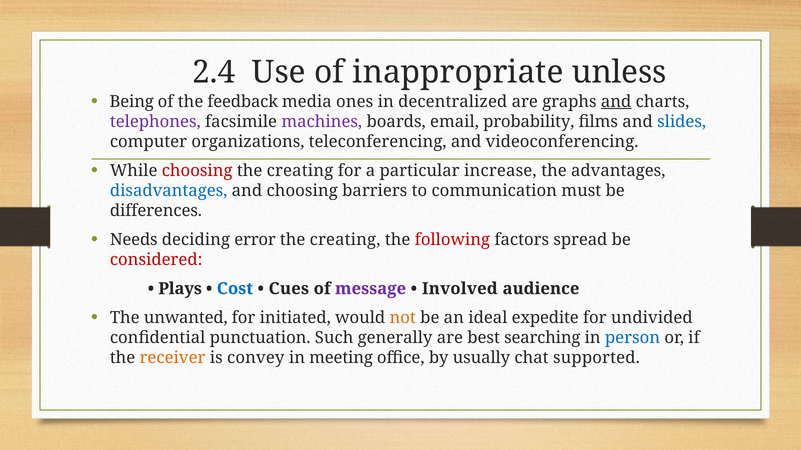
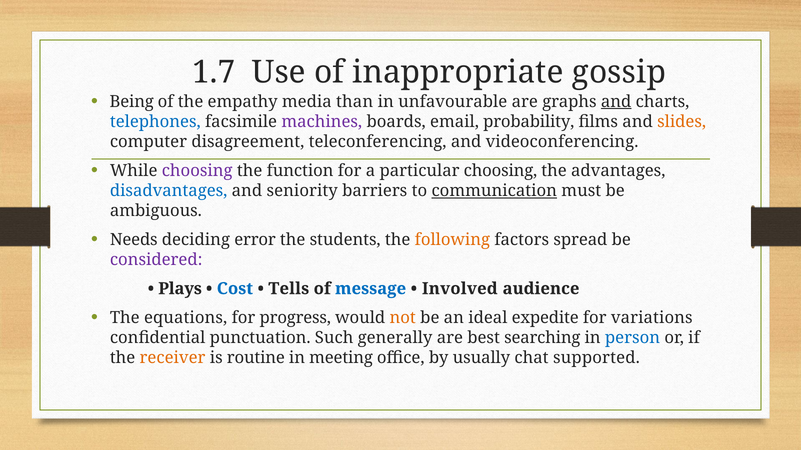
2.4: 2.4 -> 1.7
unless: unless -> gossip
feedback: feedback -> empathy
ones: ones -> than
decentralized: decentralized -> unfavourable
telephones colour: purple -> blue
slides colour: blue -> orange
organizations: organizations -> disagreement
choosing at (197, 171) colour: red -> purple
creating at (300, 171): creating -> function
particular increase: increase -> choosing
and choosing: choosing -> seniority
communication underline: none -> present
differences: differences -> ambiguous
creating at (345, 240): creating -> students
following colour: red -> orange
considered colour: red -> purple
Cues: Cues -> Tells
message colour: purple -> blue
unwanted: unwanted -> equations
initiated: initiated -> progress
undivided: undivided -> variations
convey: convey -> routine
